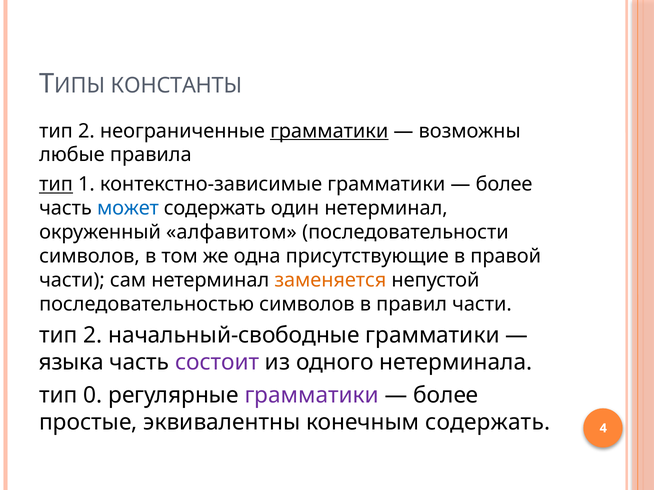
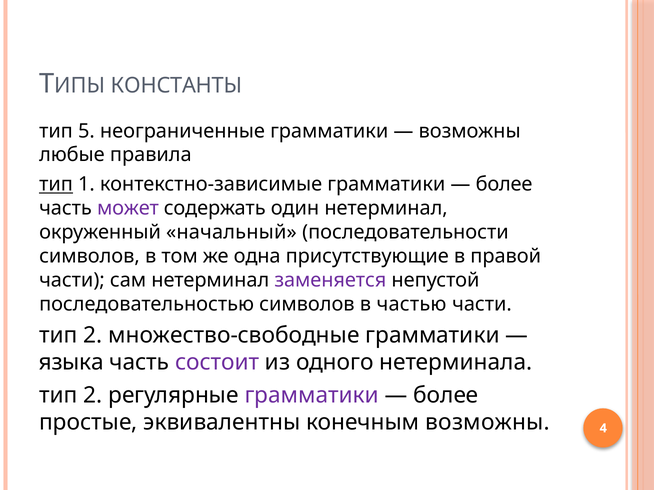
2 at (86, 131): 2 -> 5
грамматики at (329, 131) underline: present -> none
может colour: blue -> purple
алфавитом: алфавитом -> начальный
заменяется colour: orange -> purple
правил: правил -> частью
начальный-свободные: начальный-свободные -> множество-свободные
0 at (93, 396): 0 -> 2
конечным содержать: содержать -> возможны
